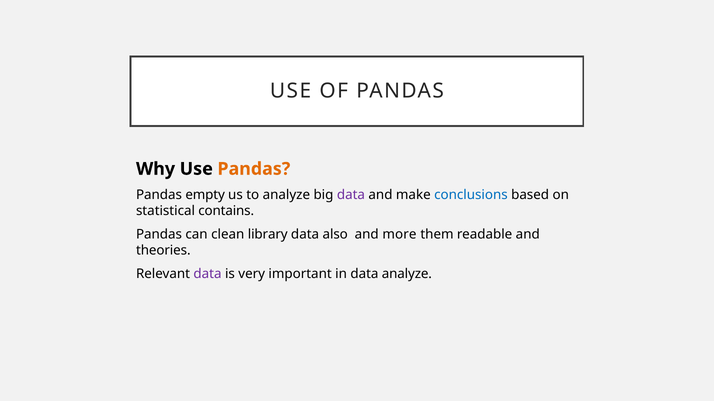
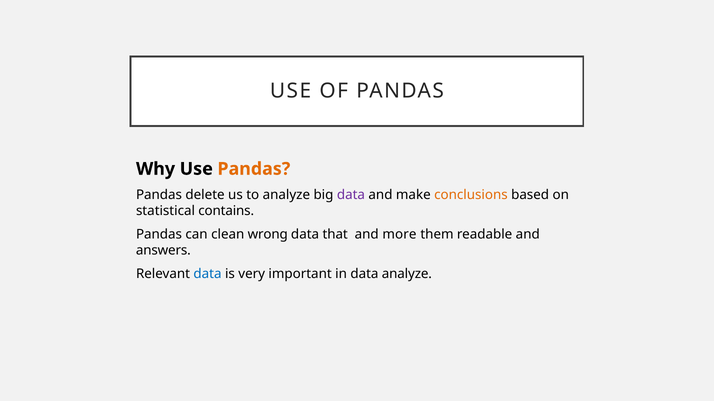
empty: empty -> delete
conclusions colour: blue -> orange
library: library -> wrong
also: also -> that
theories: theories -> answers
data at (207, 274) colour: purple -> blue
